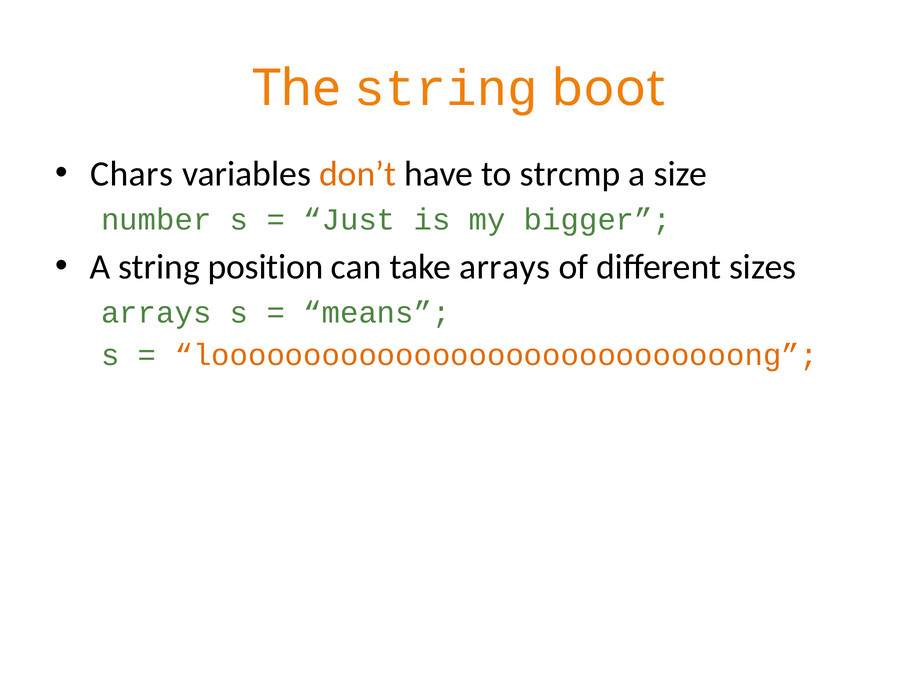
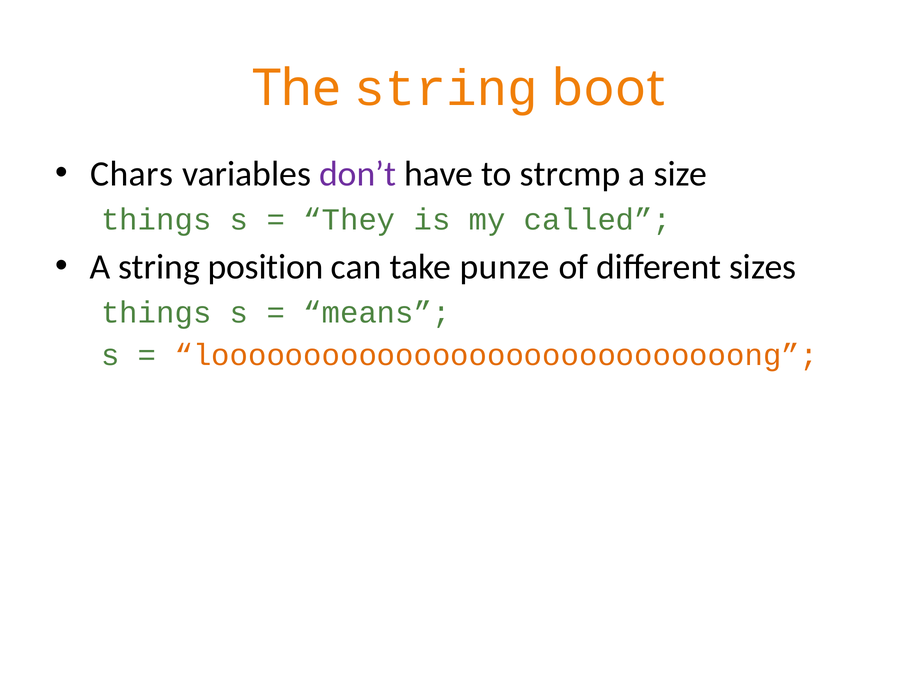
don’t colour: orange -> purple
number at (156, 220): number -> things
Just: Just -> They
bigger: bigger -> called
take arrays: arrays -> punze
arrays at (156, 313): arrays -> things
